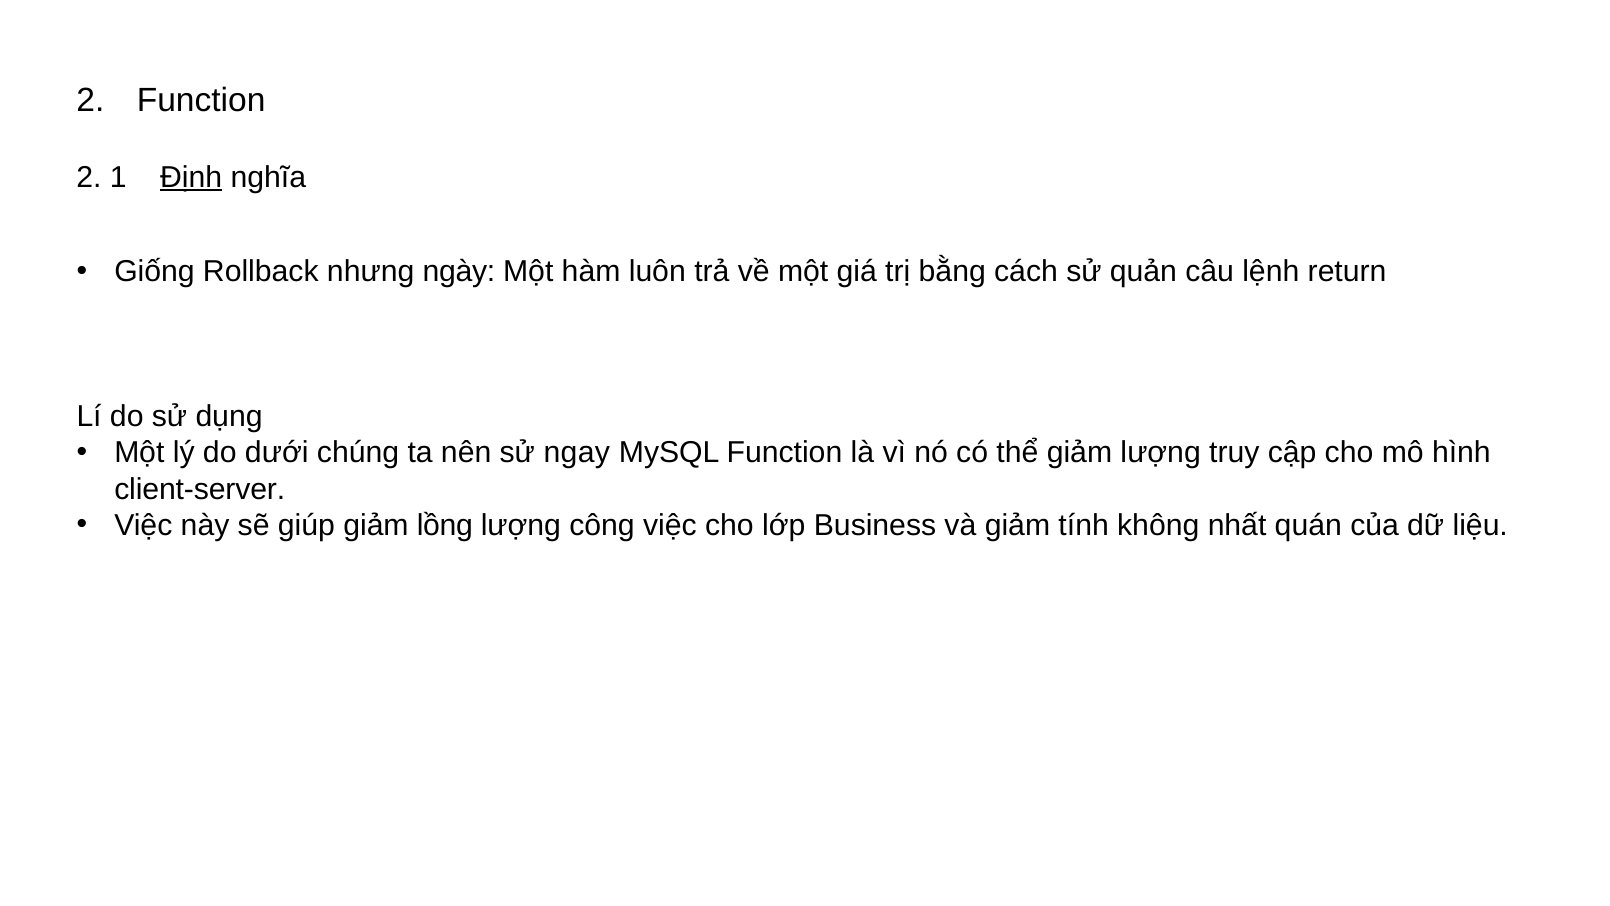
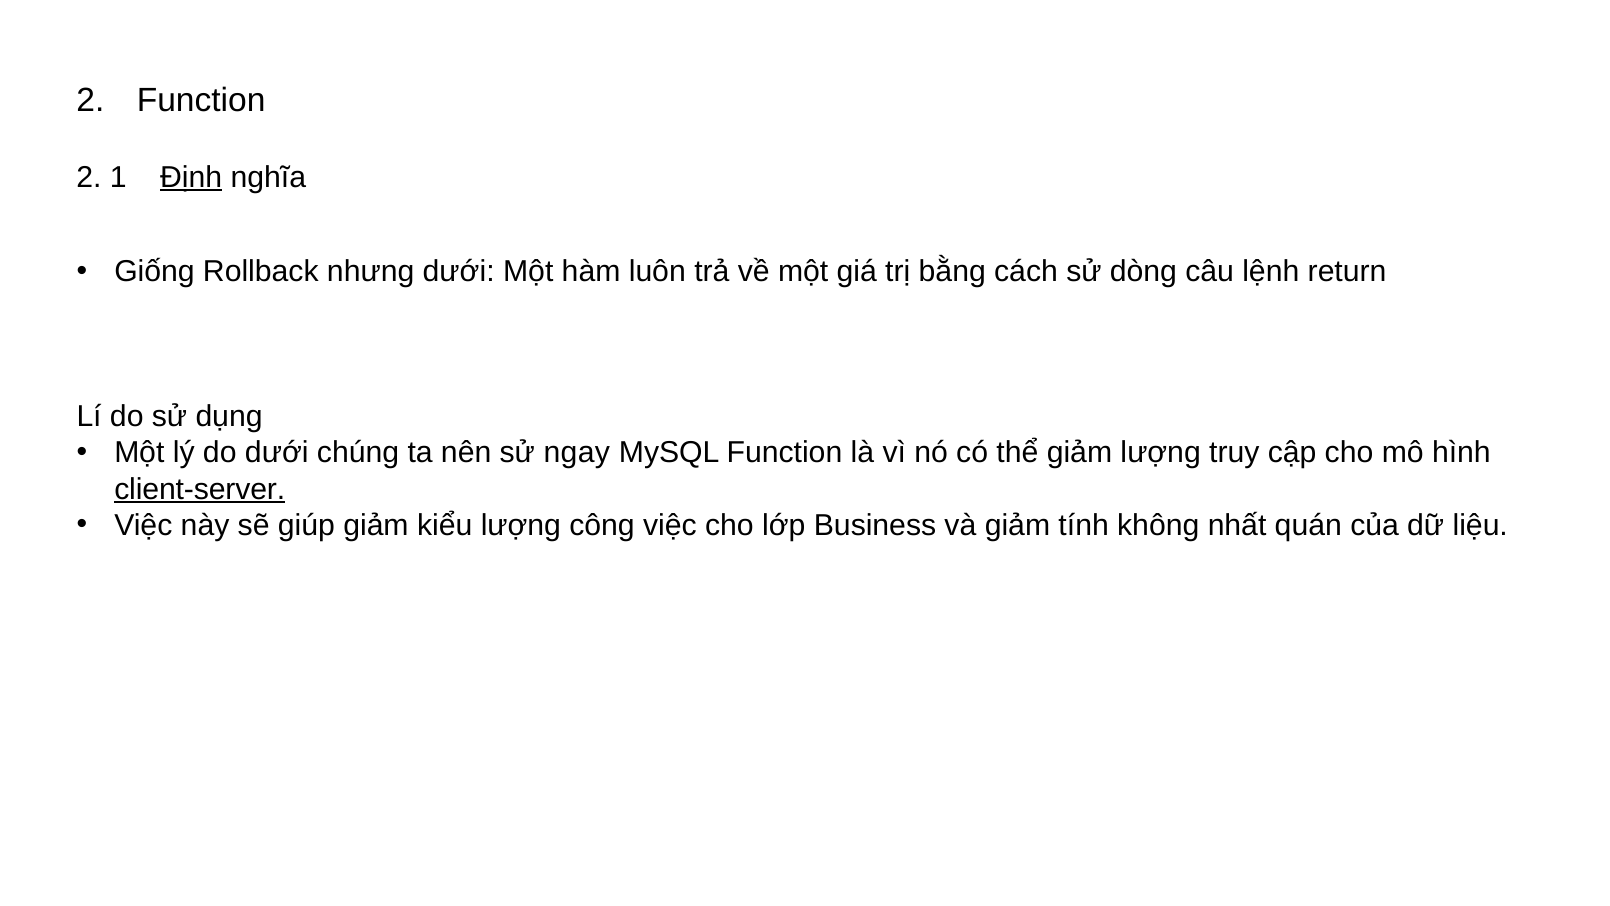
nhưng ngày: ngày -> dưới
quản: quản -> dòng
client-server underline: none -> present
lồng: lồng -> kiểu
